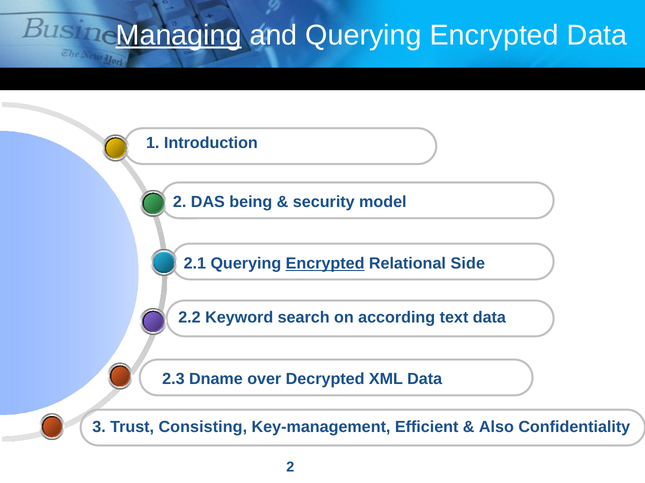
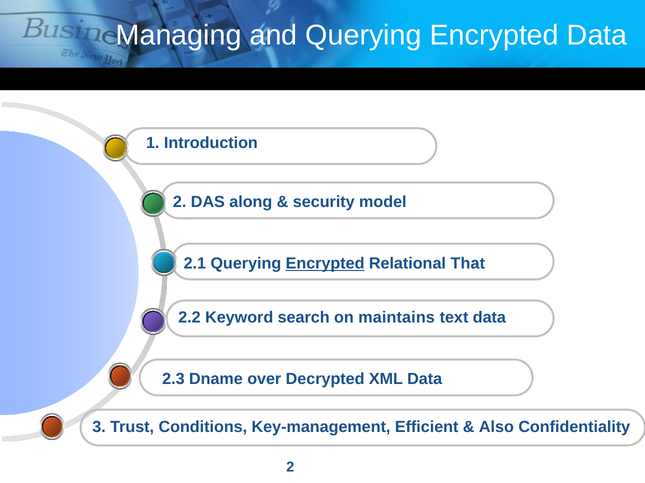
Managing underline: present -> none
being: being -> along
Side: Side -> That
according: according -> maintains
Consisting: Consisting -> Conditions
